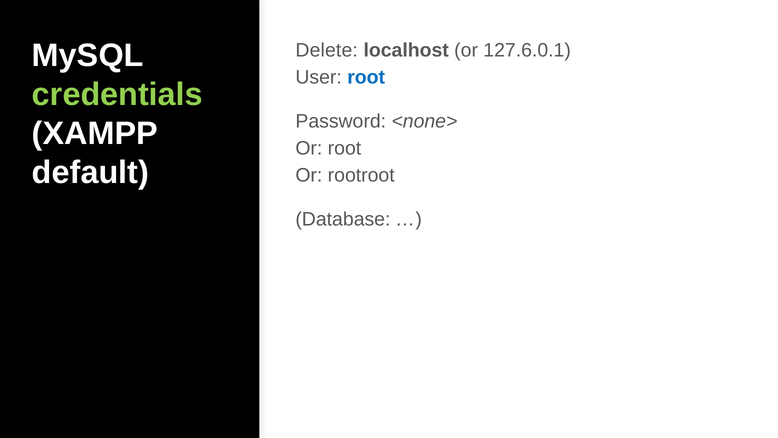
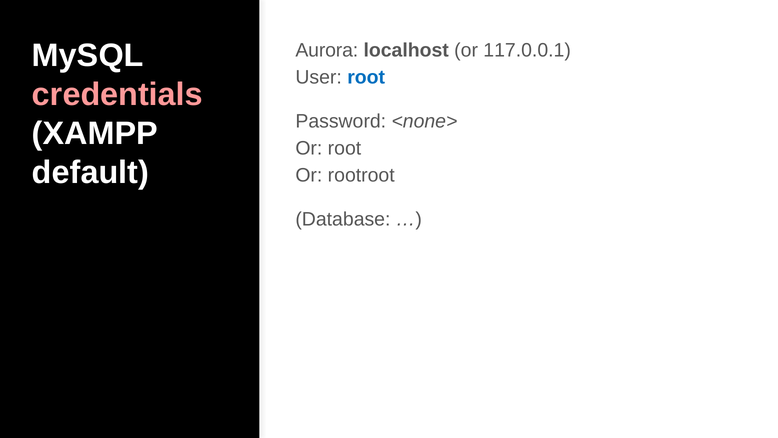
Delete: Delete -> Aurora
127.6.0.1: 127.6.0.1 -> 117.0.0.1
credentials colour: light green -> pink
